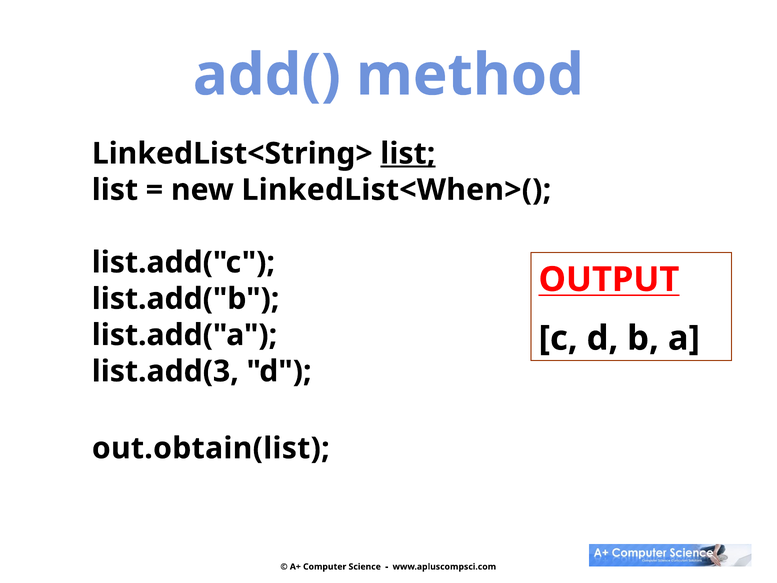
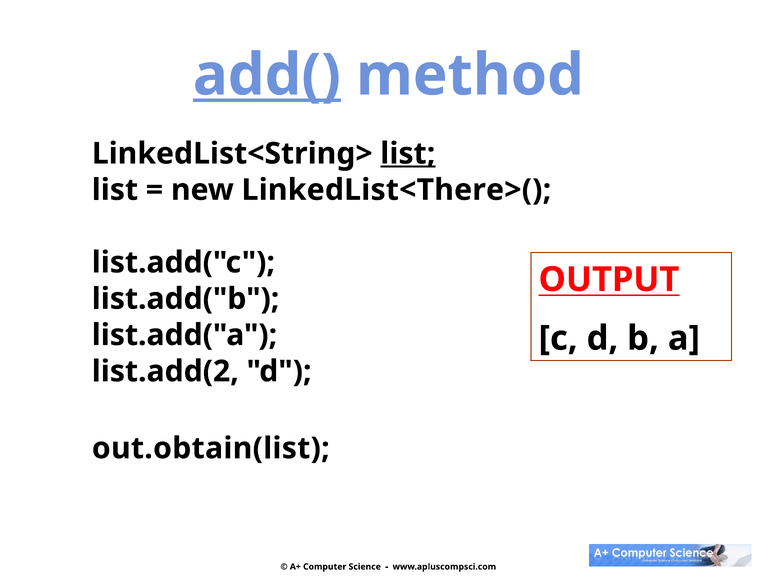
add( underline: none -> present
LinkedList<When>(: LinkedList<When>( -> LinkedList<There>(
list.add(3: list.add(3 -> list.add(2
